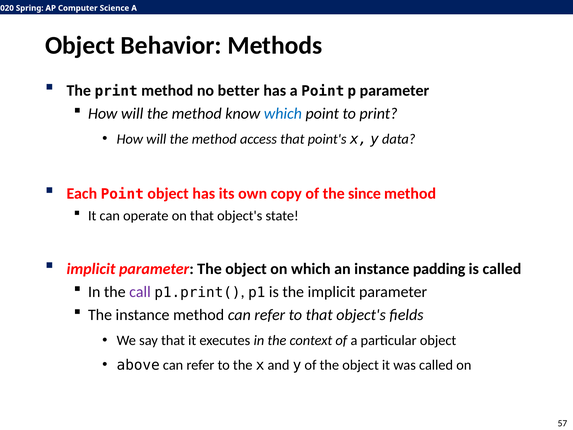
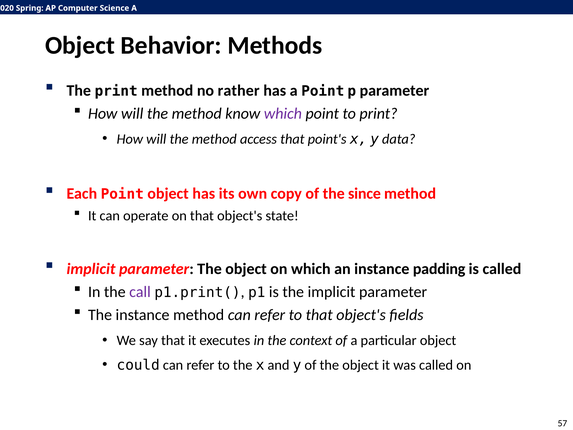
better: better -> rather
which at (283, 113) colour: blue -> purple
above: above -> could
